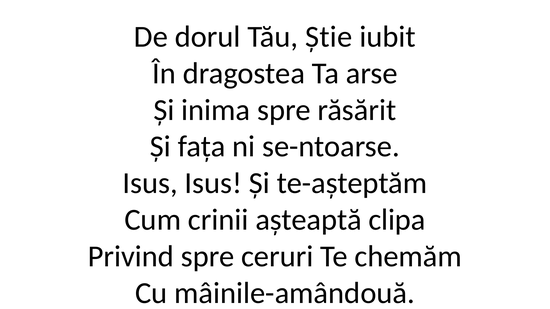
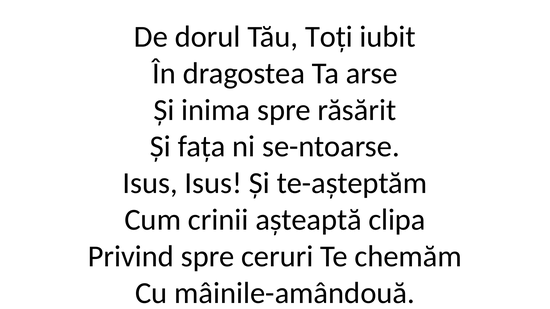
Știe: Știe -> Toți
